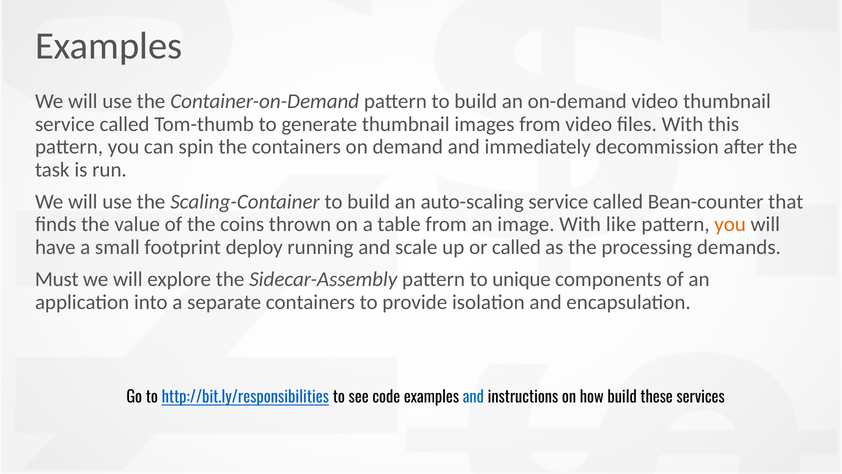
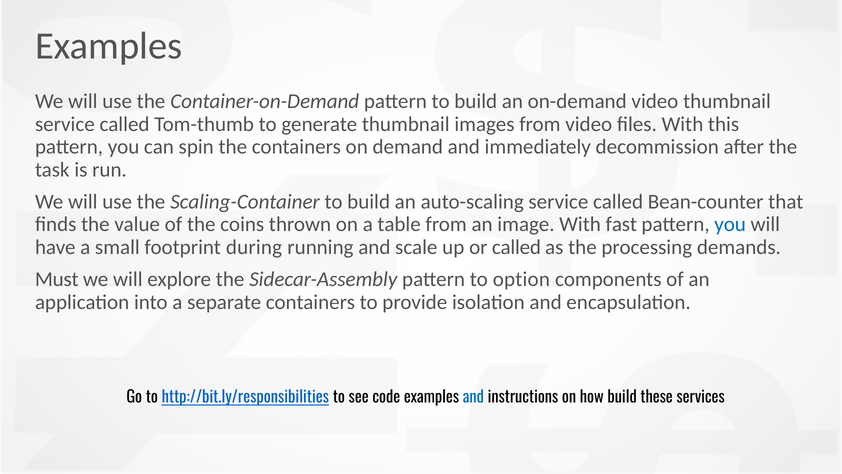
like: like -> fast
you at (730, 224) colour: orange -> blue
deploy: deploy -> during
unique: unique -> option
